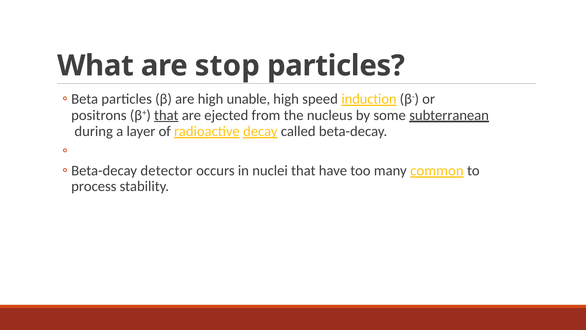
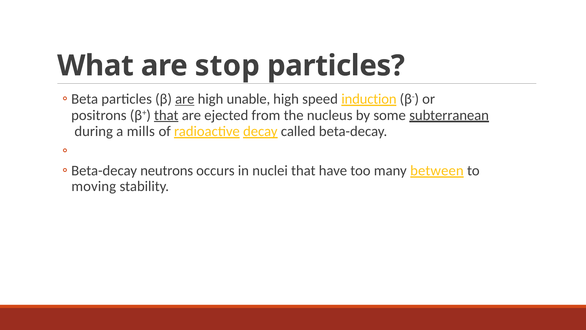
are at (185, 99) underline: none -> present
layer: layer -> mills
detector: detector -> neutrons
common: common -> between
process: process -> moving
